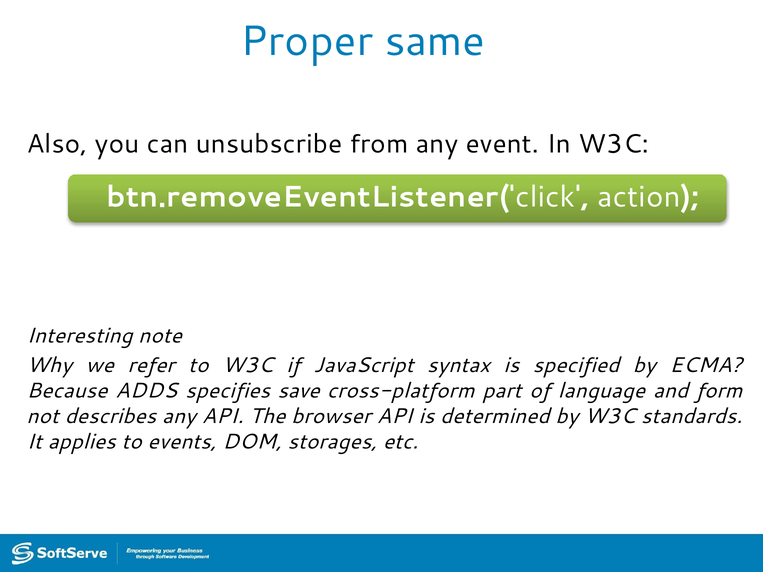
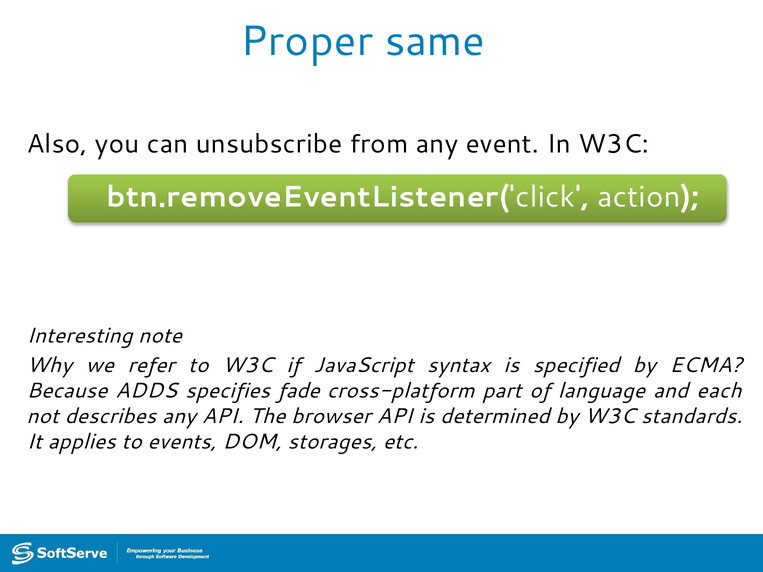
save: save -> fade
form: form -> each
